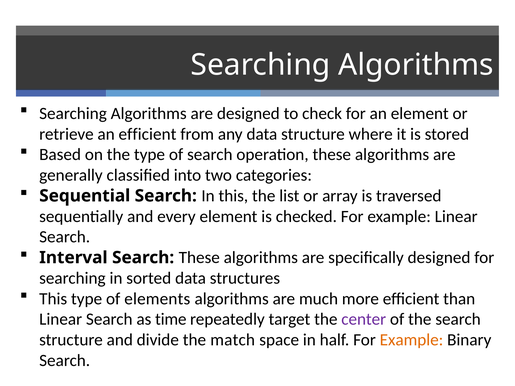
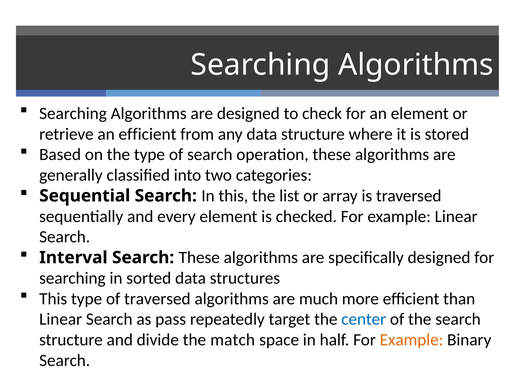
of elements: elements -> traversed
time: time -> pass
center colour: purple -> blue
